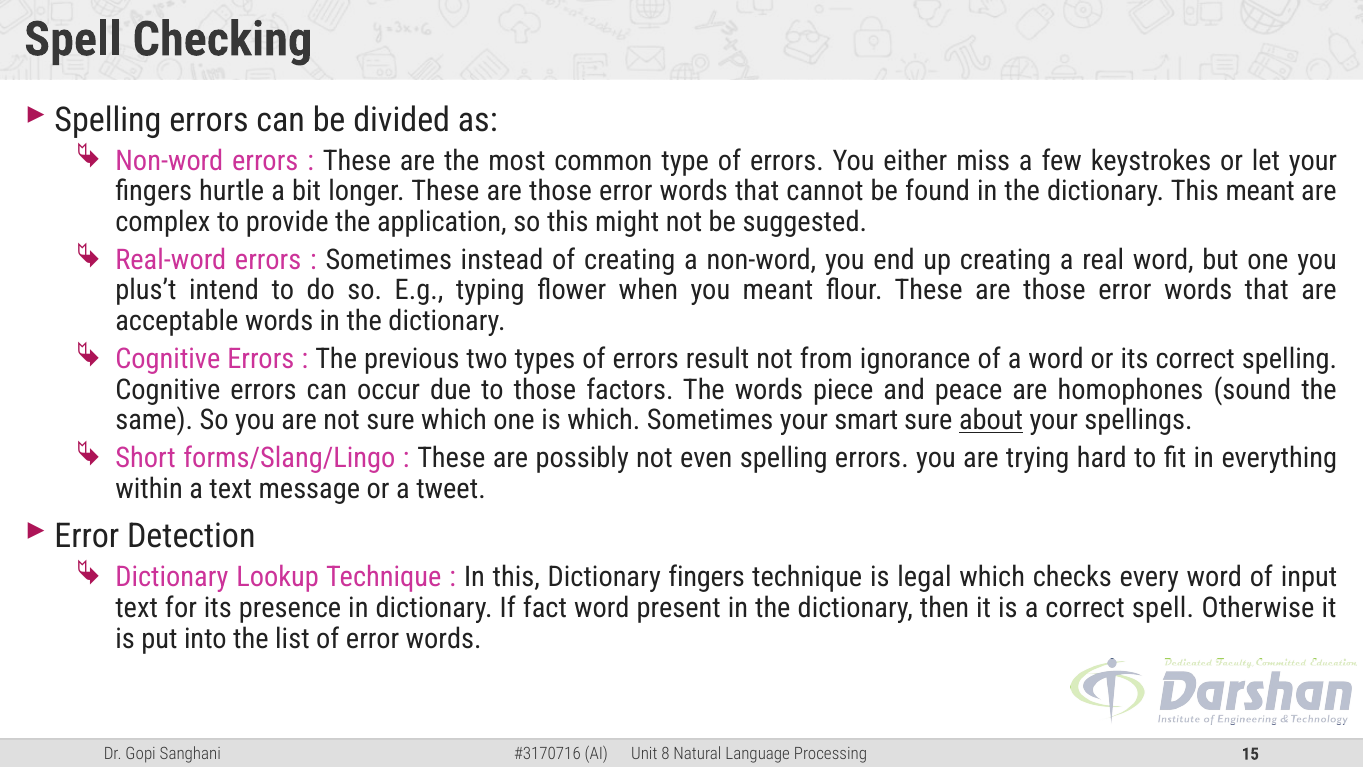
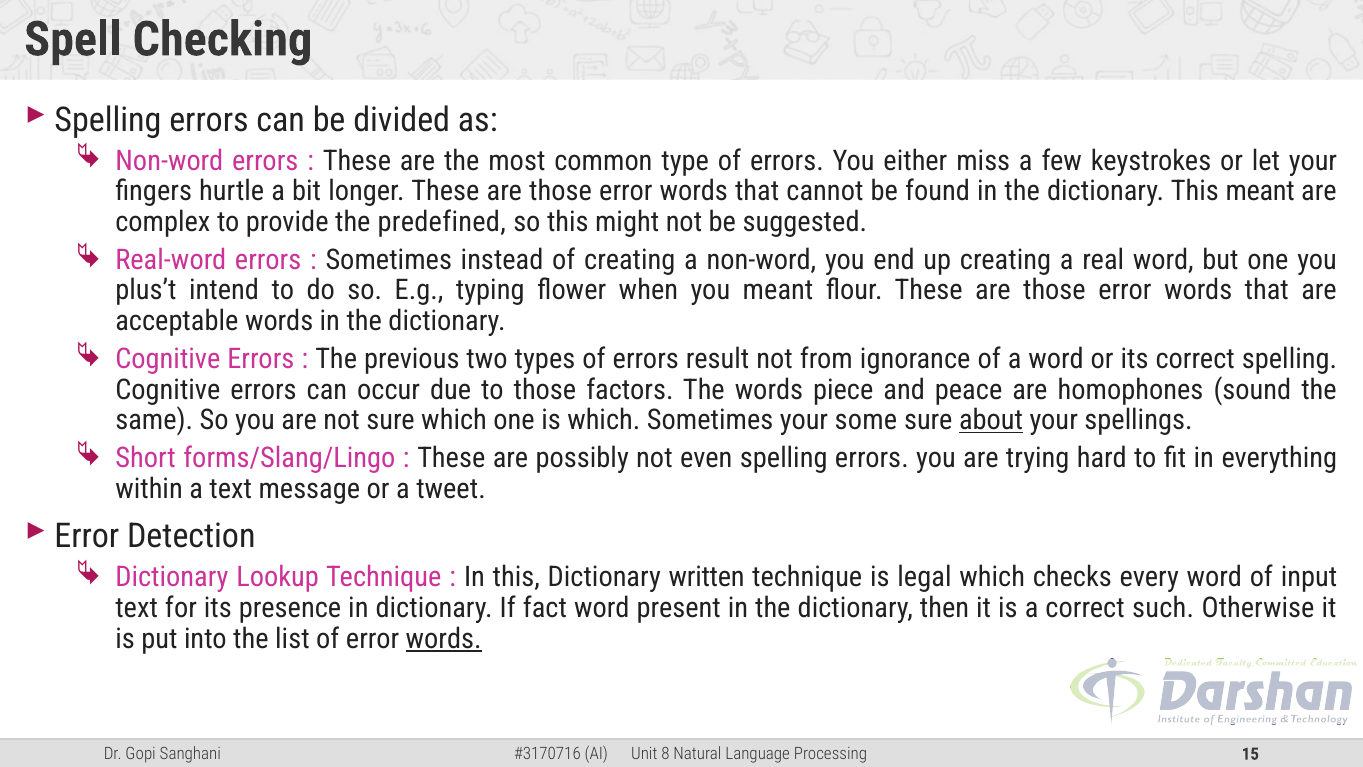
application: application -> predefined
smart: smart -> some
Dictionary fingers: fingers -> written
correct spell: spell -> such
words at (444, 639) underline: none -> present
